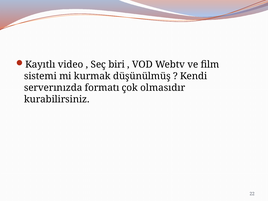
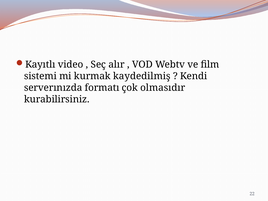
biri: biri -> alır
düşünülmüş: düşünülmüş -> kaydedilmiş
